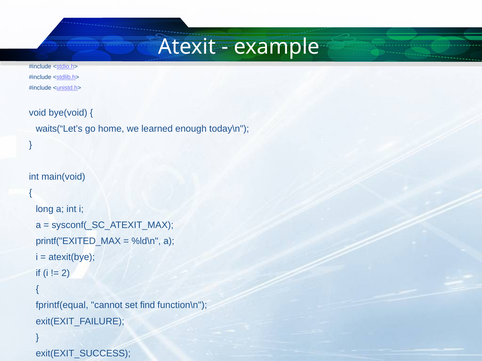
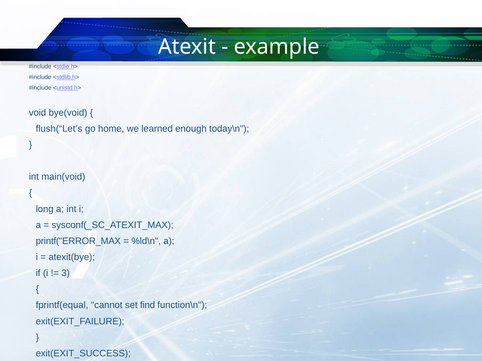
waits(“Let’s: waits(“Let’s -> flush(“Let’s
printf("EXITED_MAX: printf("EXITED_MAX -> printf("ERROR_MAX
2: 2 -> 3
